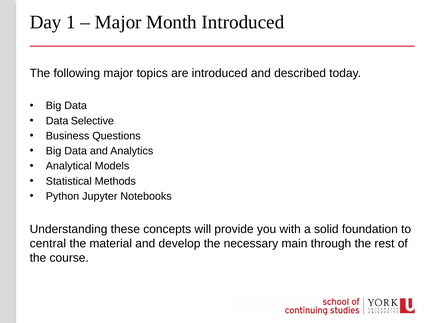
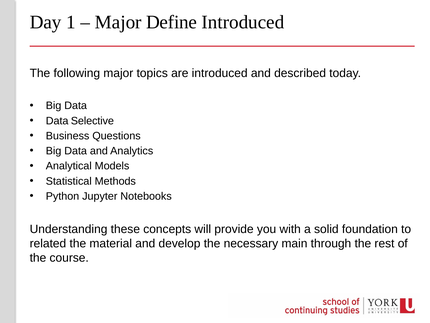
Month: Month -> Define
central: central -> related
